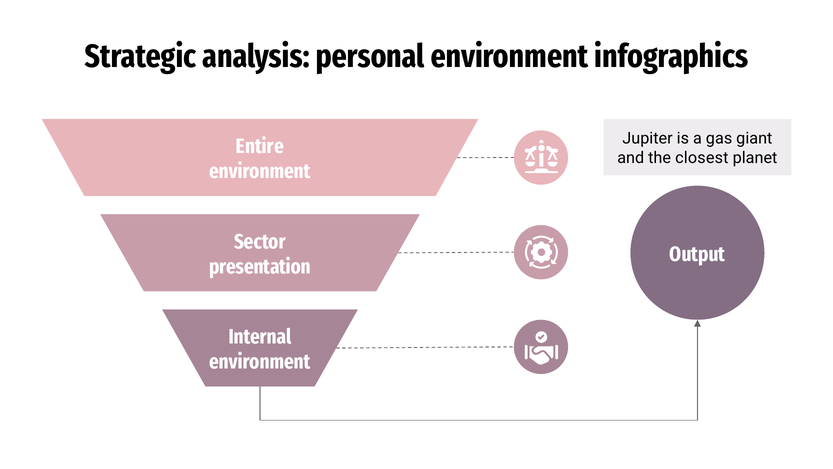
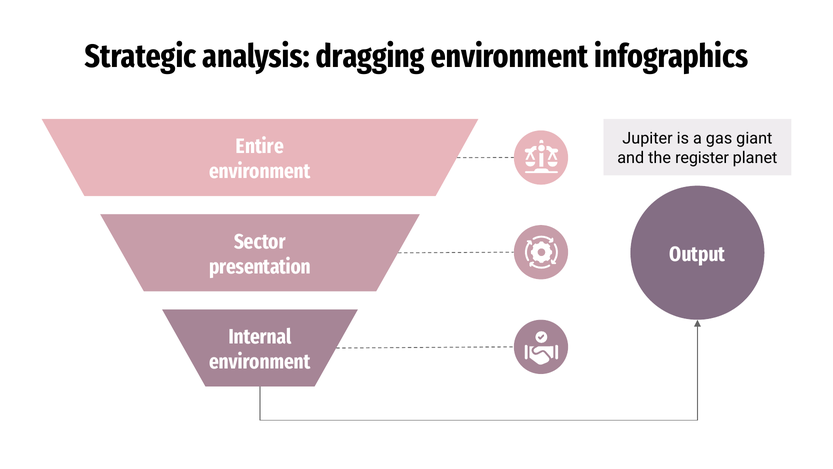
personal: personal -> dragging
closest: closest -> register
